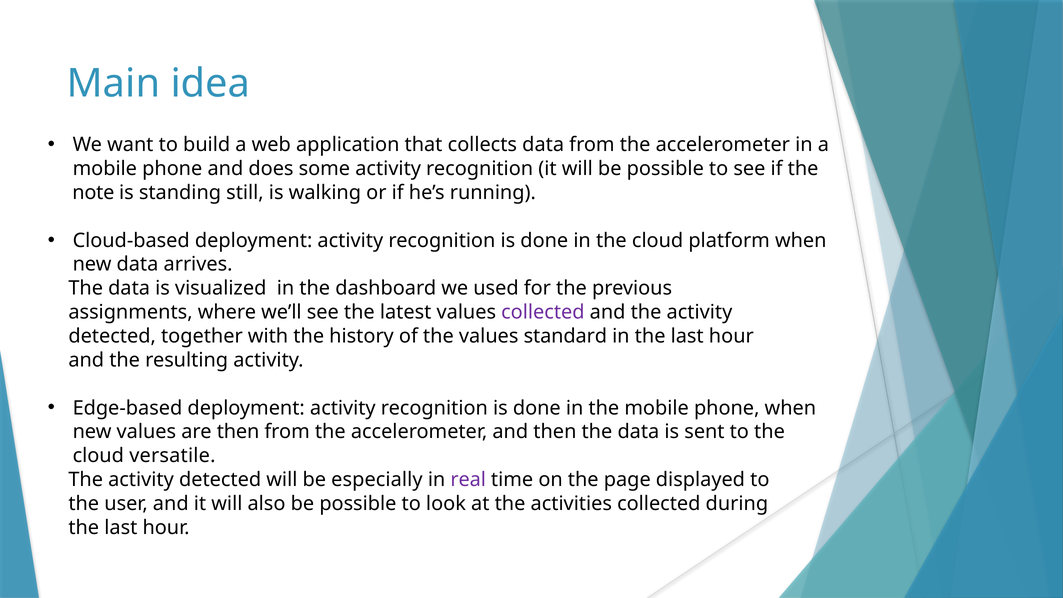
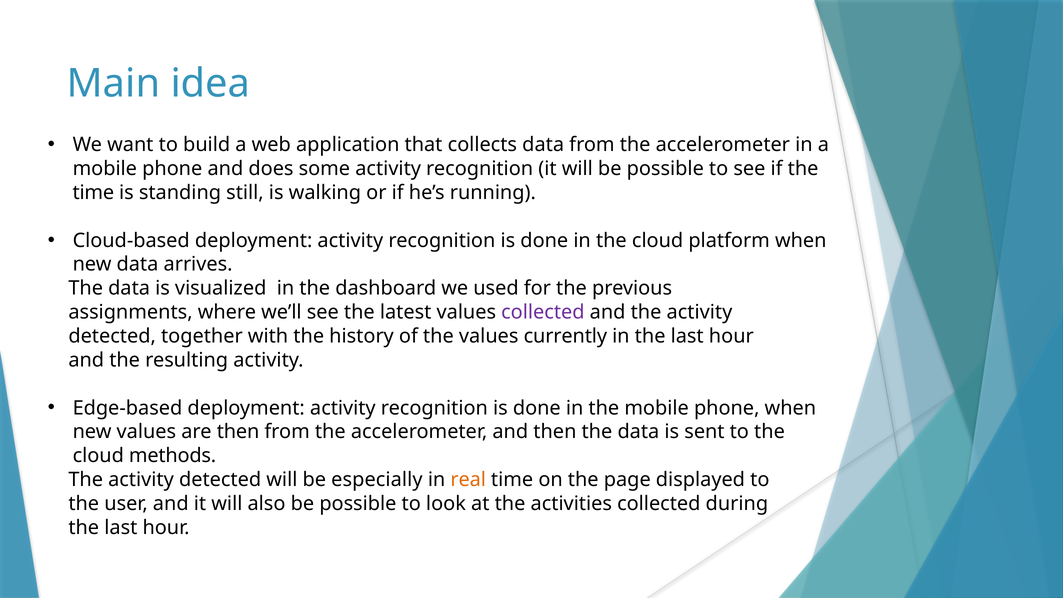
note at (93, 193): note -> time
standard: standard -> currently
versatile: versatile -> methods
real colour: purple -> orange
